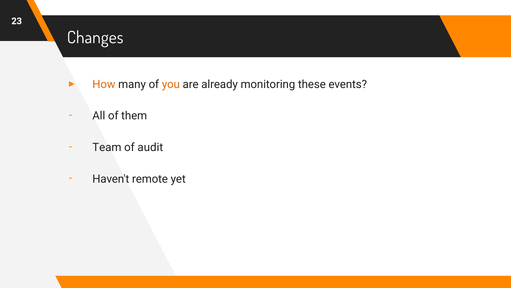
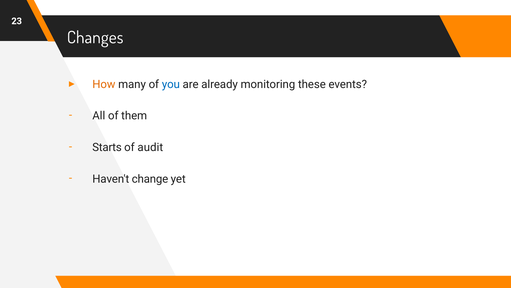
you colour: orange -> blue
Team: Team -> Starts
remote: remote -> change
